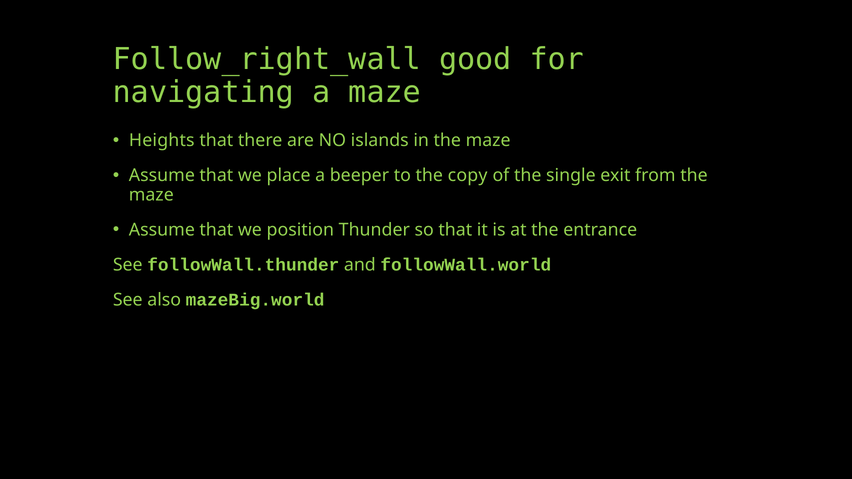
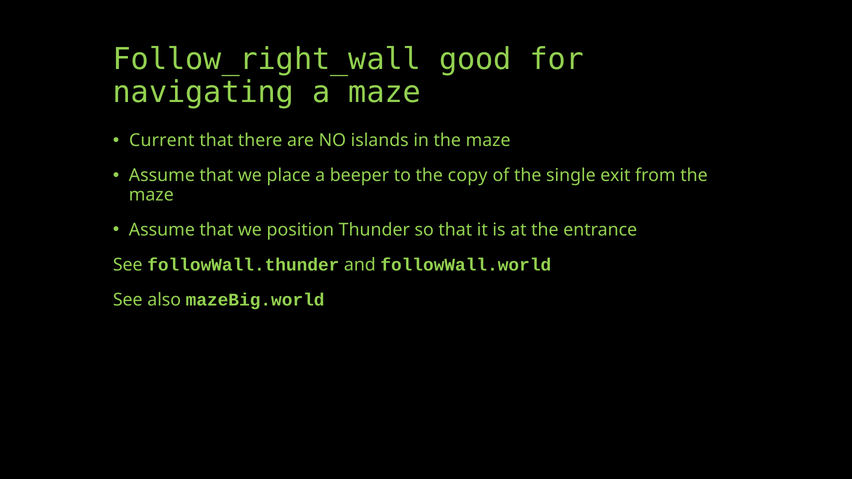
Heights: Heights -> Current
